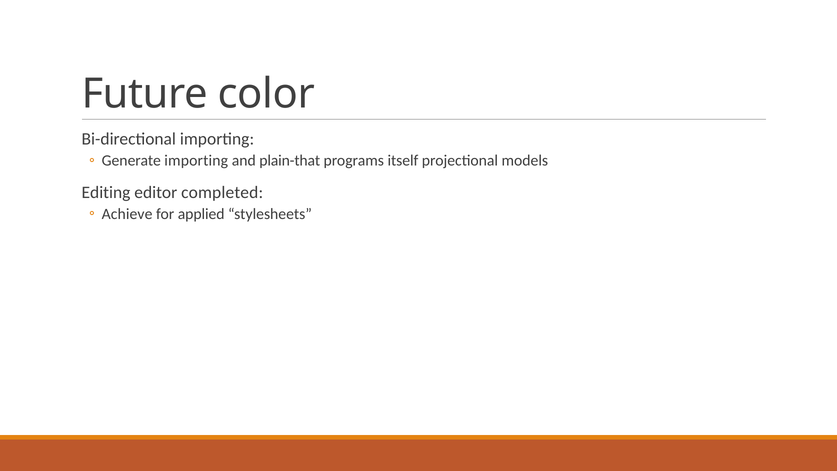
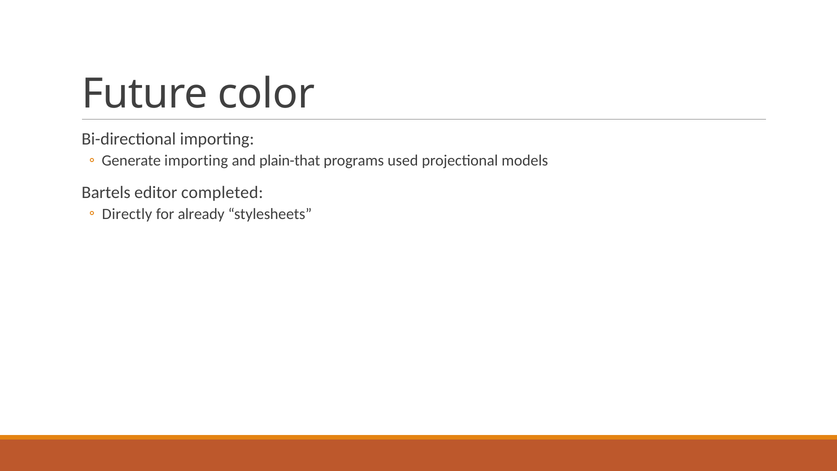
itself: itself -> used
Editing: Editing -> Bartels
Achieve: Achieve -> Directly
applied: applied -> already
